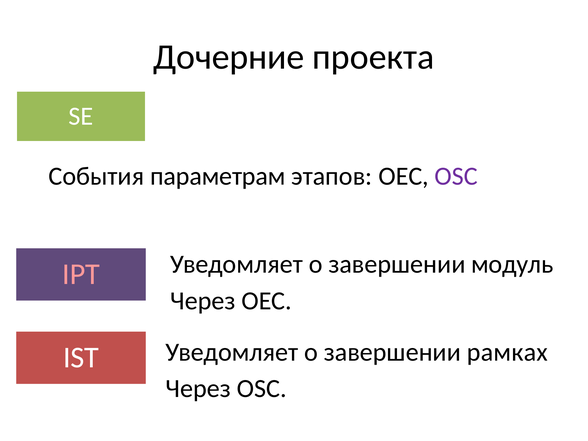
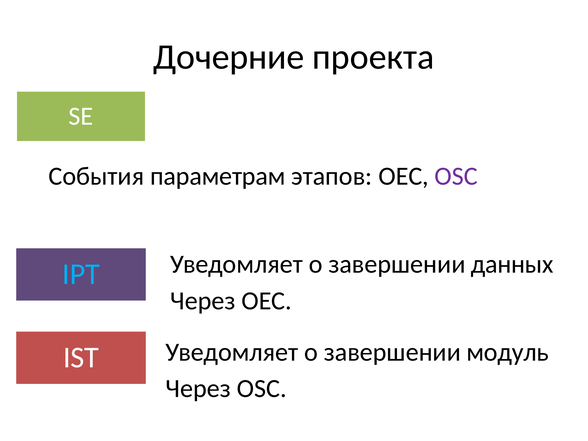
IPT colour: pink -> light blue
модуль: модуль -> данных
рамках: рамках -> модуль
